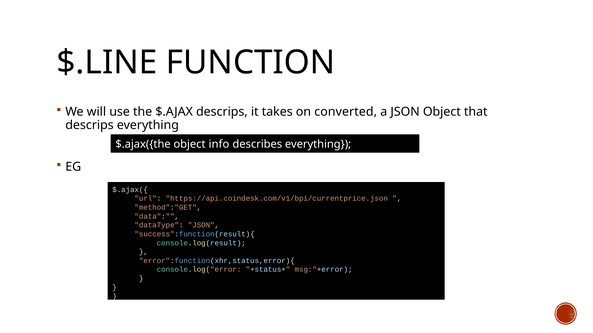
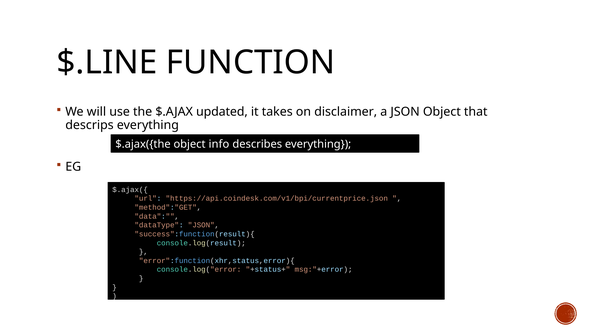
$.AJAX descrips: descrips -> updated
converted: converted -> disclaimer
